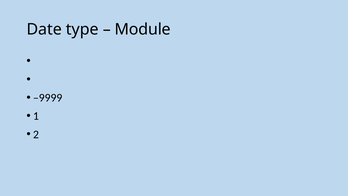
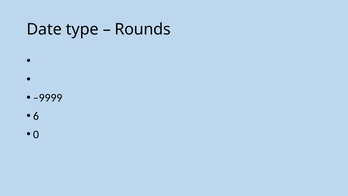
Module: Module -> Rounds
1: 1 -> 6
2: 2 -> 0
